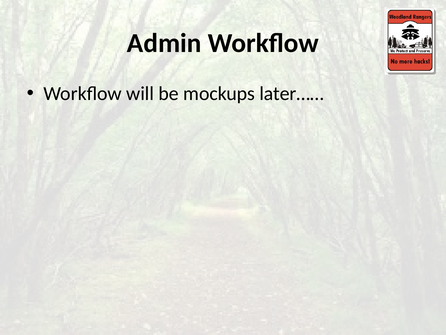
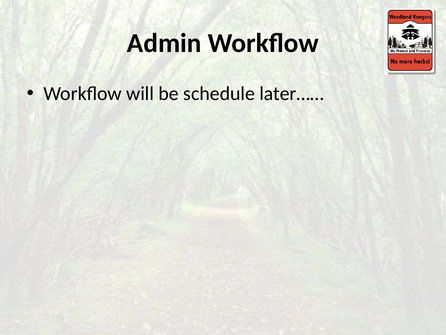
mockups: mockups -> schedule
